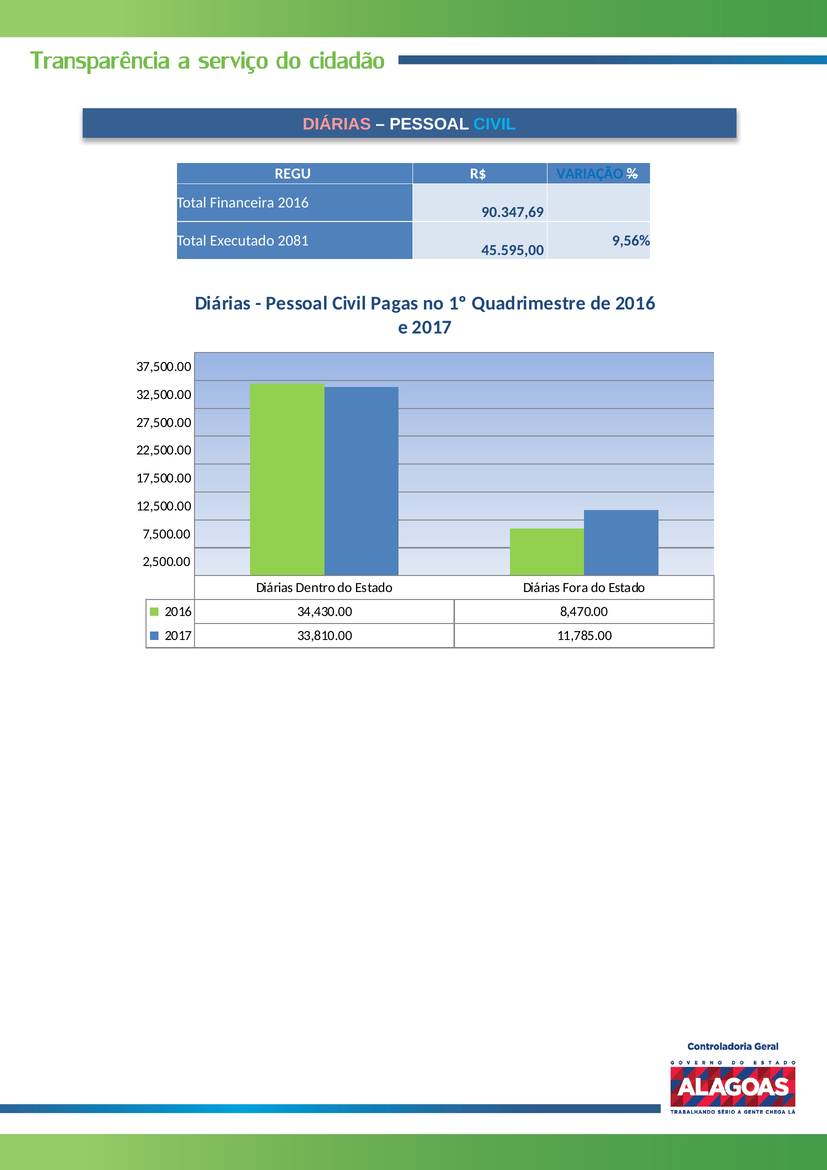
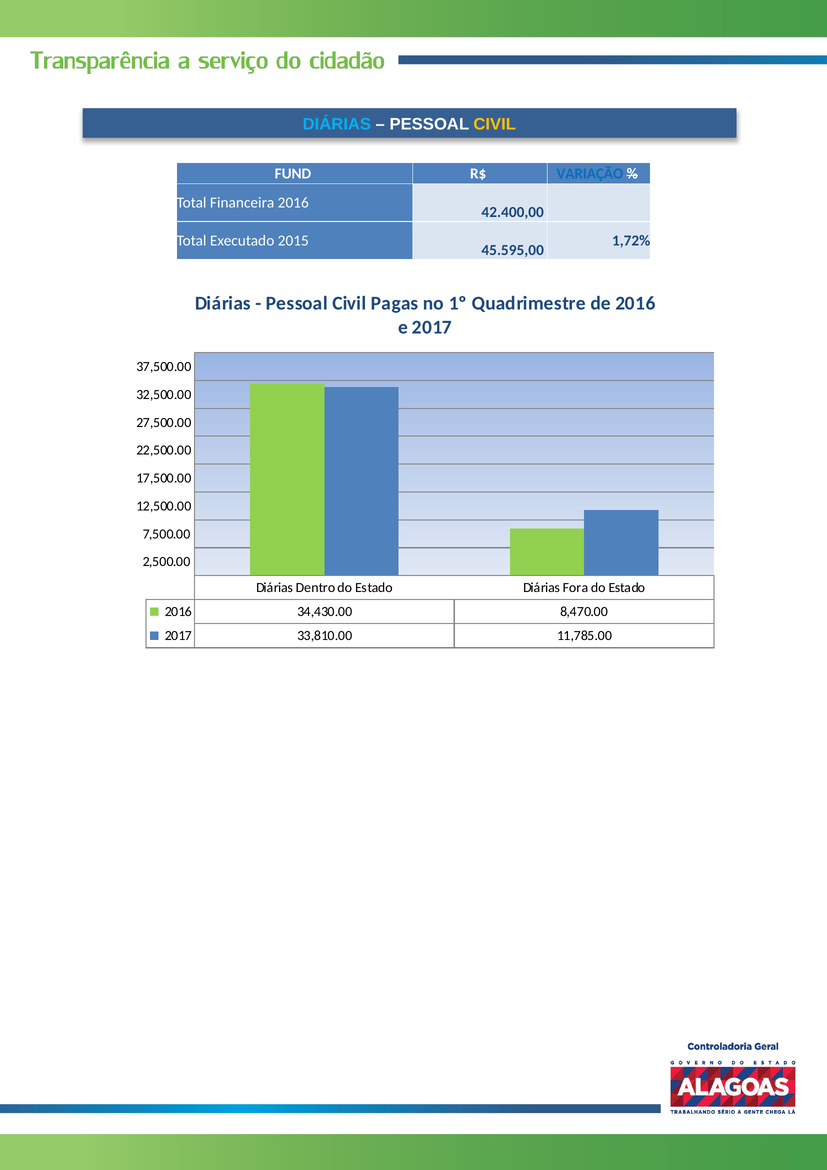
DIÁRIAS at (337, 124) colour: pink -> light blue
CIVIL at (495, 124) colour: light blue -> yellow
REGU: REGU -> FUND
90.347,69: 90.347,69 -> 42.400,00
2081: 2081 -> 2015
9,56%: 9,56% -> 1,72%
